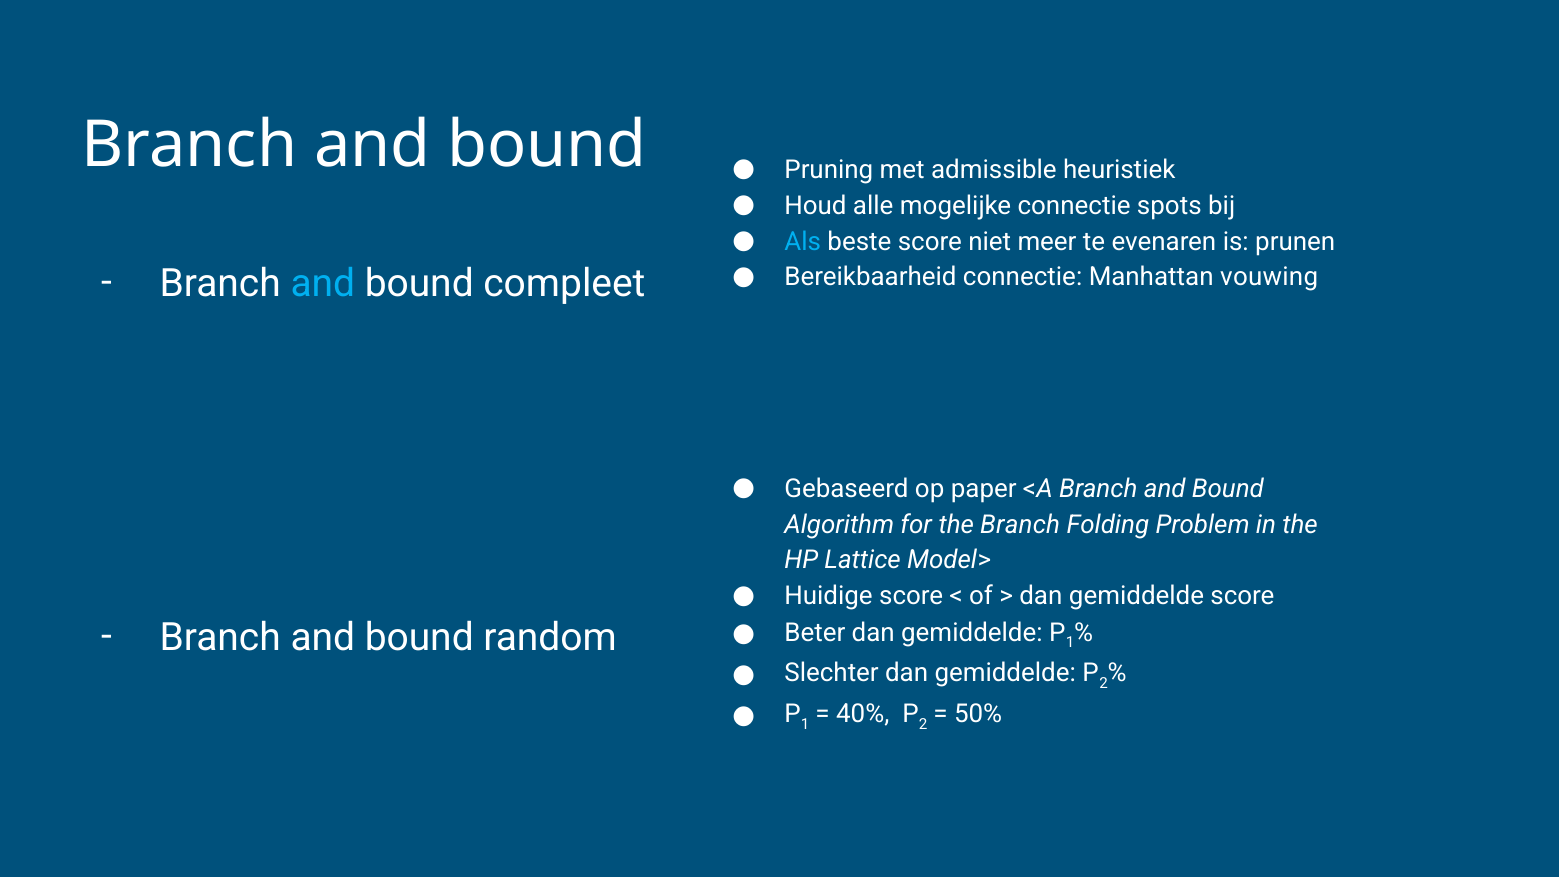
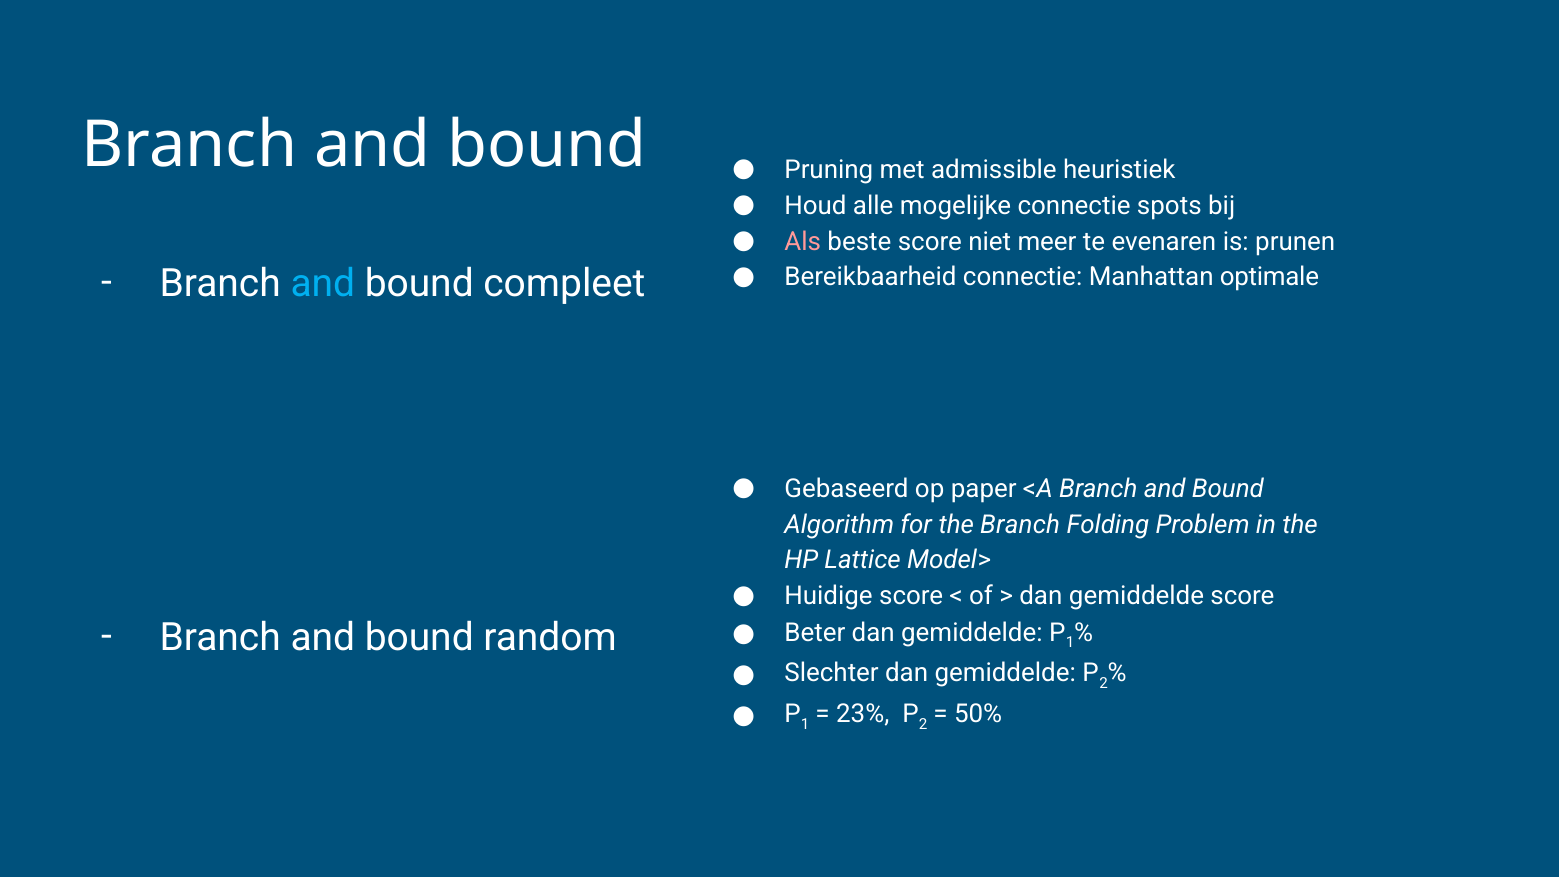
Als colour: light blue -> pink
vouwing: vouwing -> optimale
40%: 40% -> 23%
